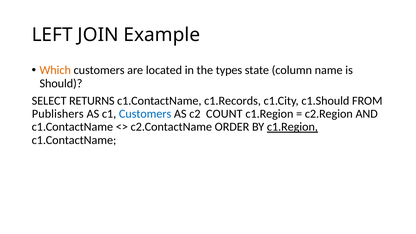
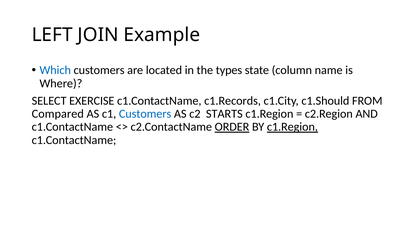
Which colour: orange -> blue
Should: Should -> Where
RETURNS: RETURNS -> EXERCISE
Publishers: Publishers -> Compared
COUNT: COUNT -> STARTS
ORDER underline: none -> present
